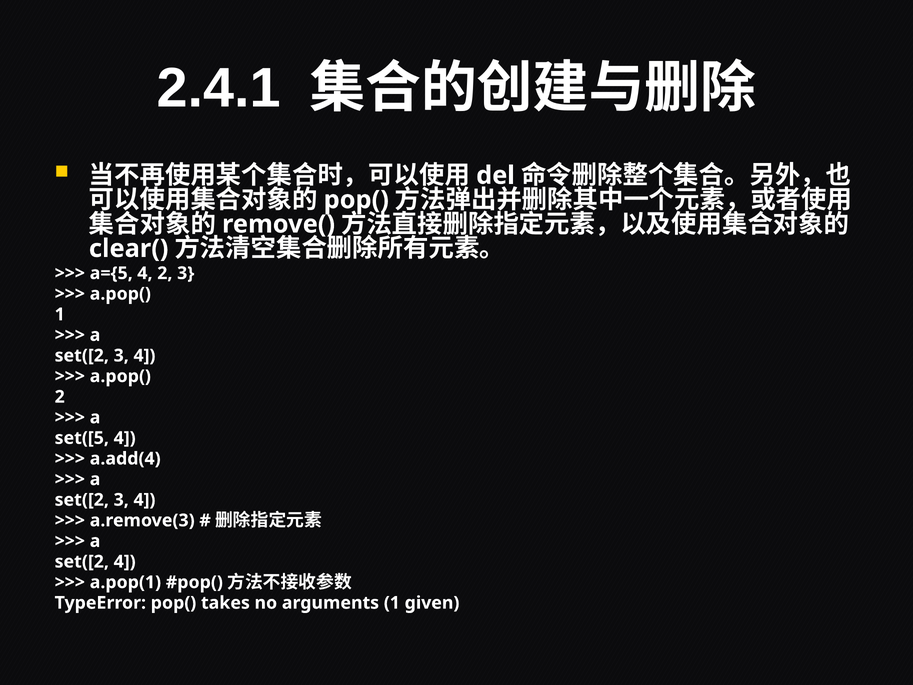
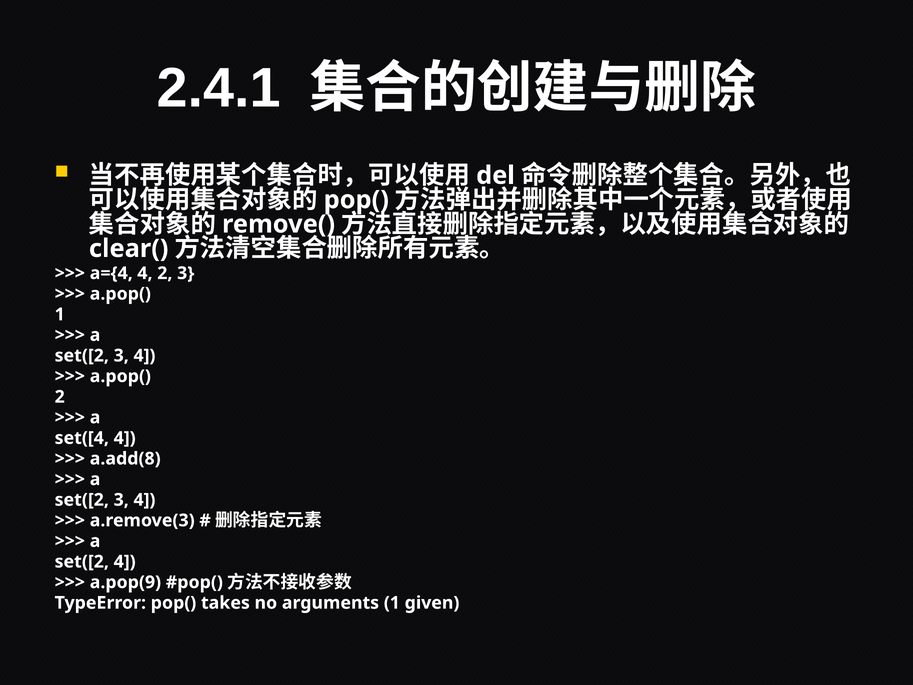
a={5: a={5 -> a={4
set([5: set([5 -> set([4
a.add(4: a.add(4 -> a.add(8
a.pop(1: a.pop(1 -> a.pop(9
